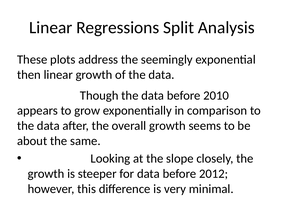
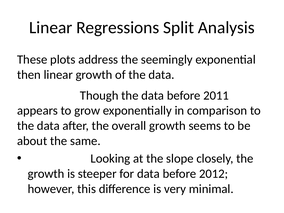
2010: 2010 -> 2011
